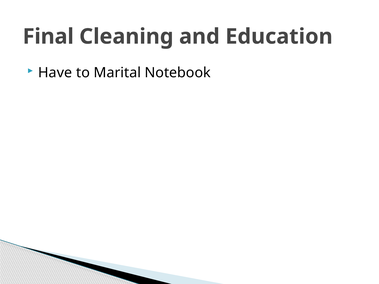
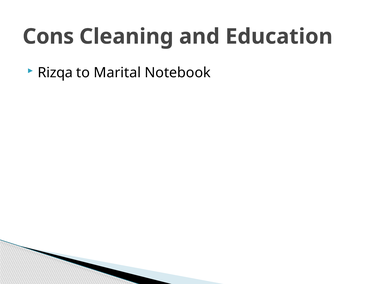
Final: Final -> Cons
Have: Have -> Rizqa
